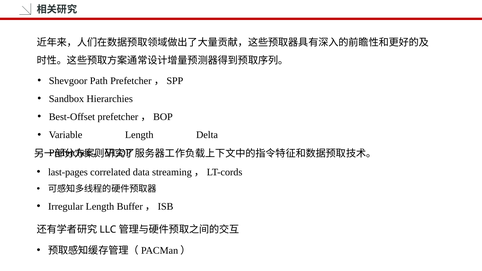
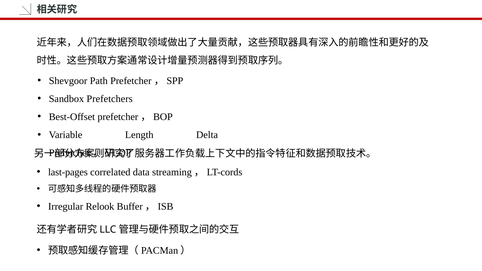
Hierarchies: Hierarchies -> Prefetchers
Irregular Length: Length -> Relook
